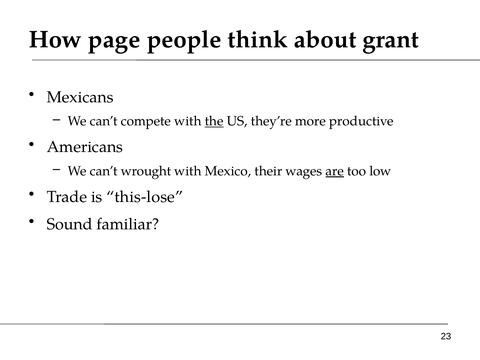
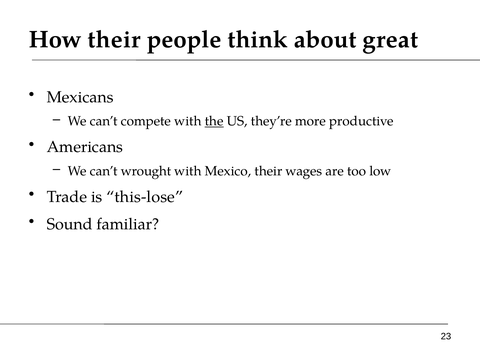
How page: page -> their
grant: grant -> great
are underline: present -> none
